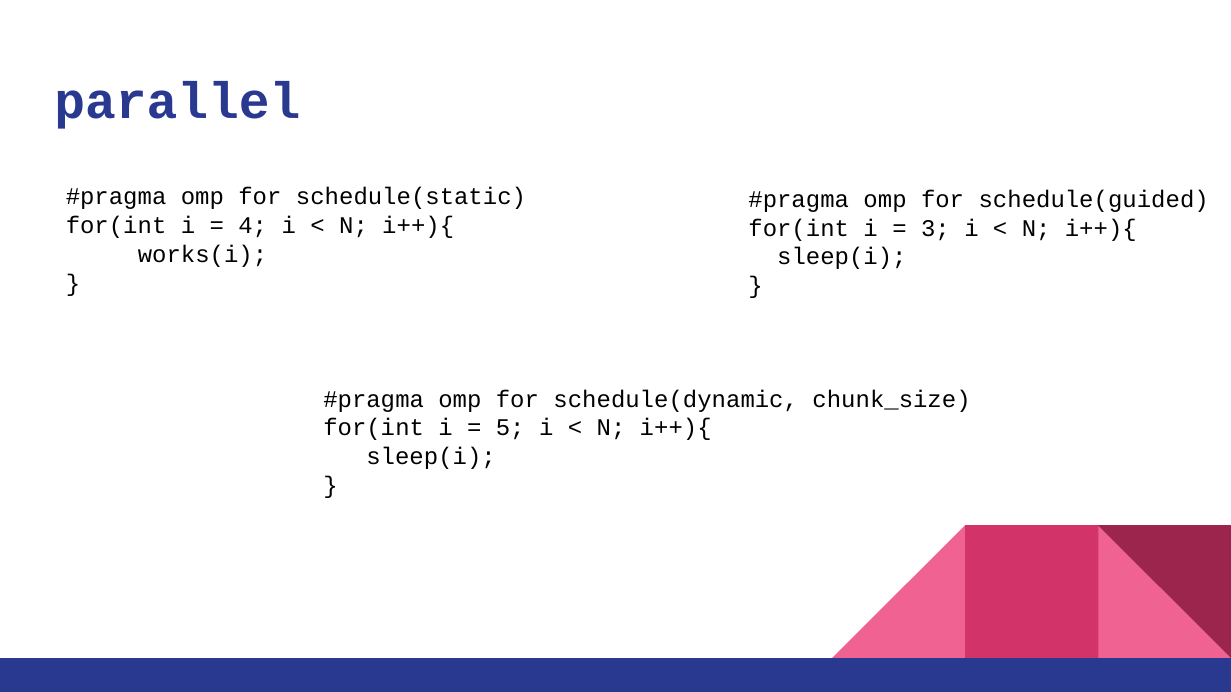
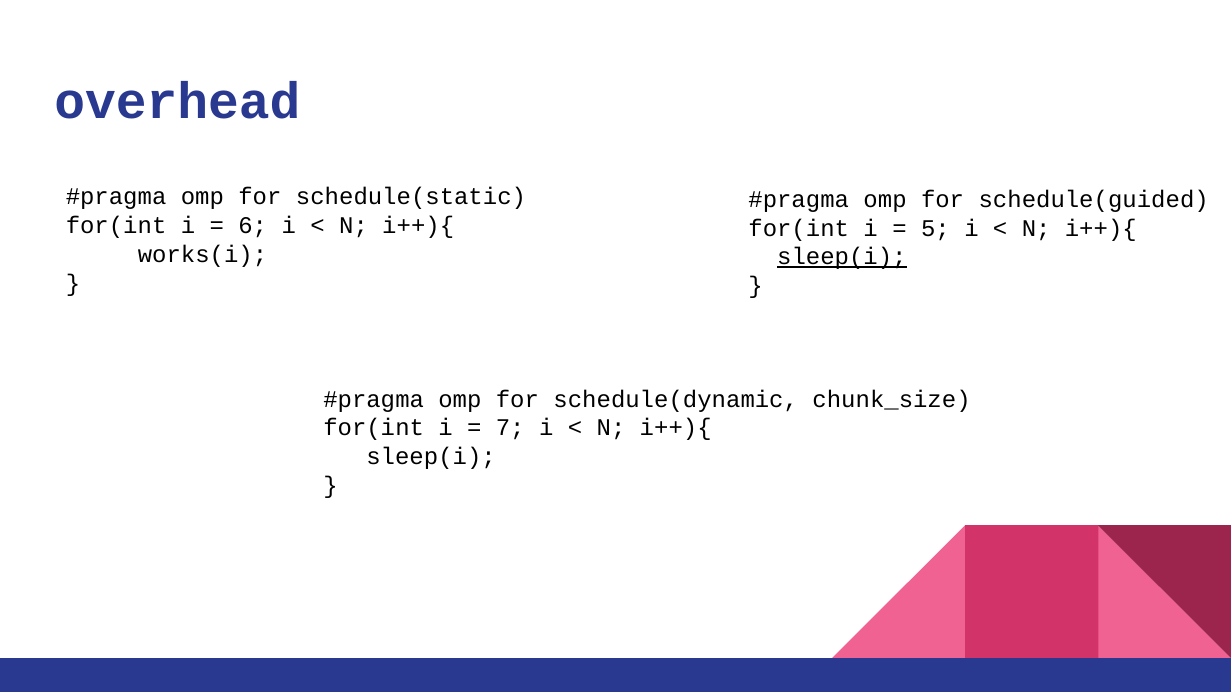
parallel: parallel -> overhead
4: 4 -> 6
3: 3 -> 5
sleep(i at (842, 257) underline: none -> present
5: 5 -> 7
